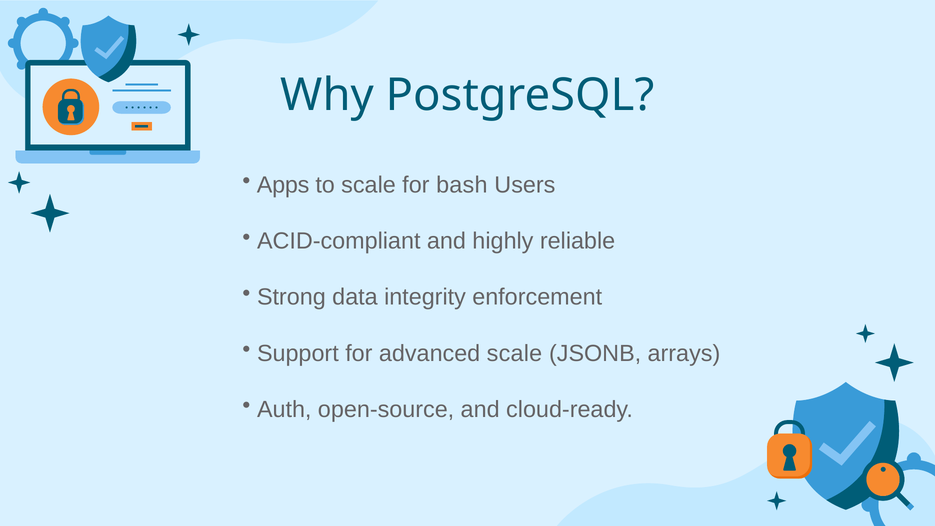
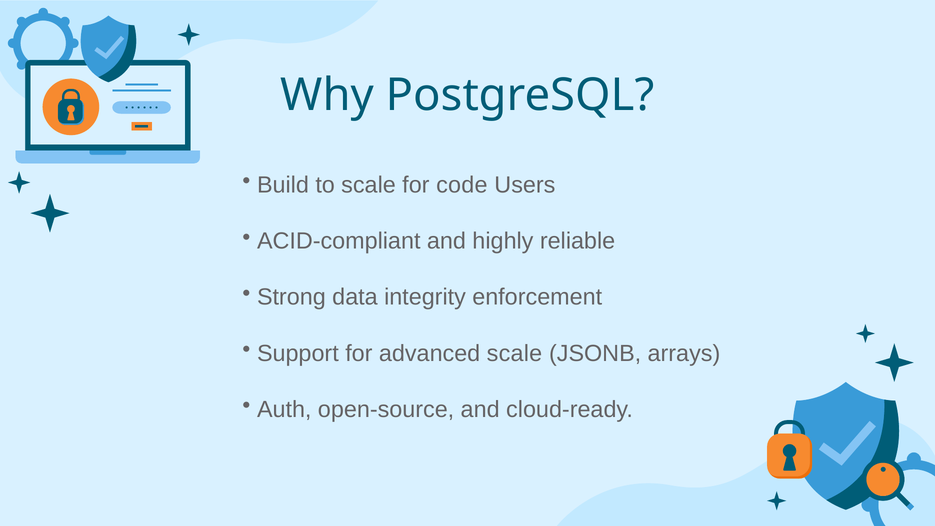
Apps: Apps -> Build
bash: bash -> code
